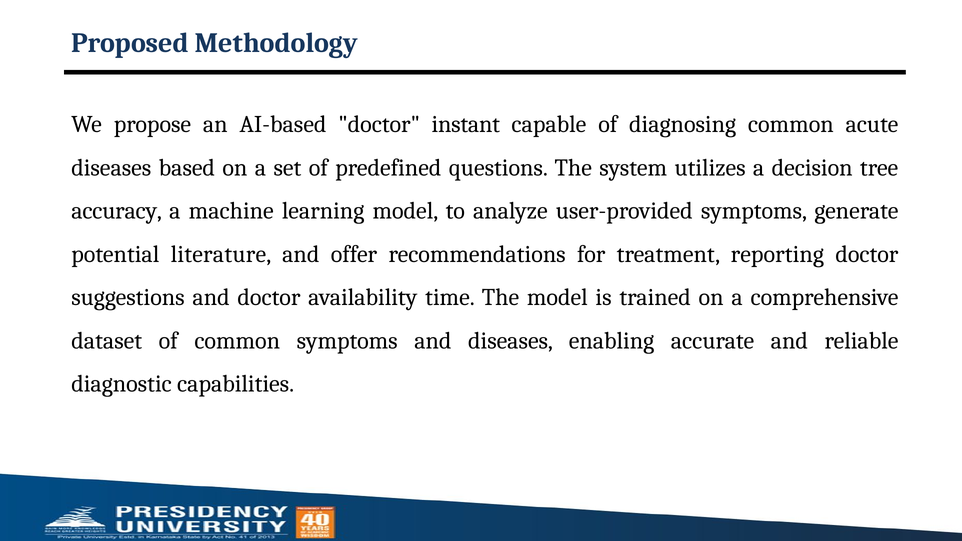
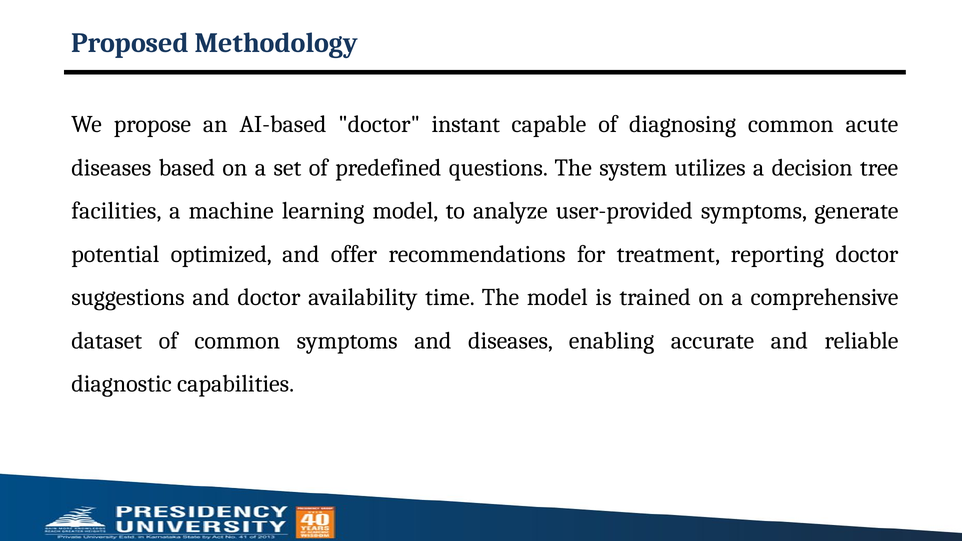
accuracy: accuracy -> facilities
literature: literature -> optimized
